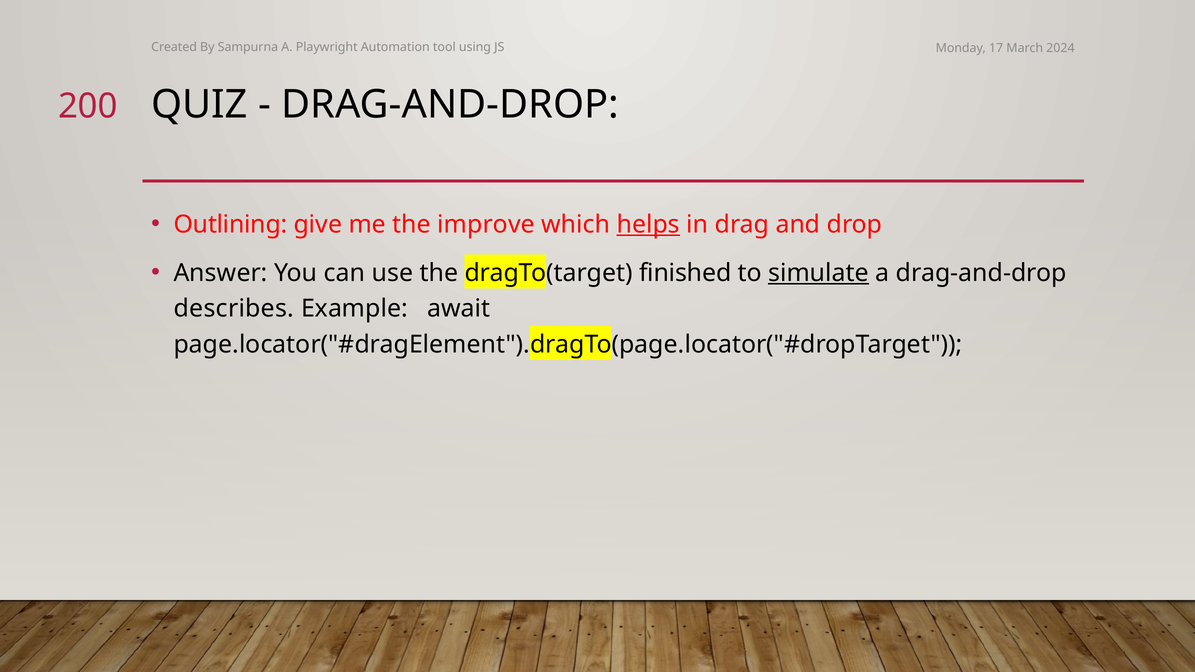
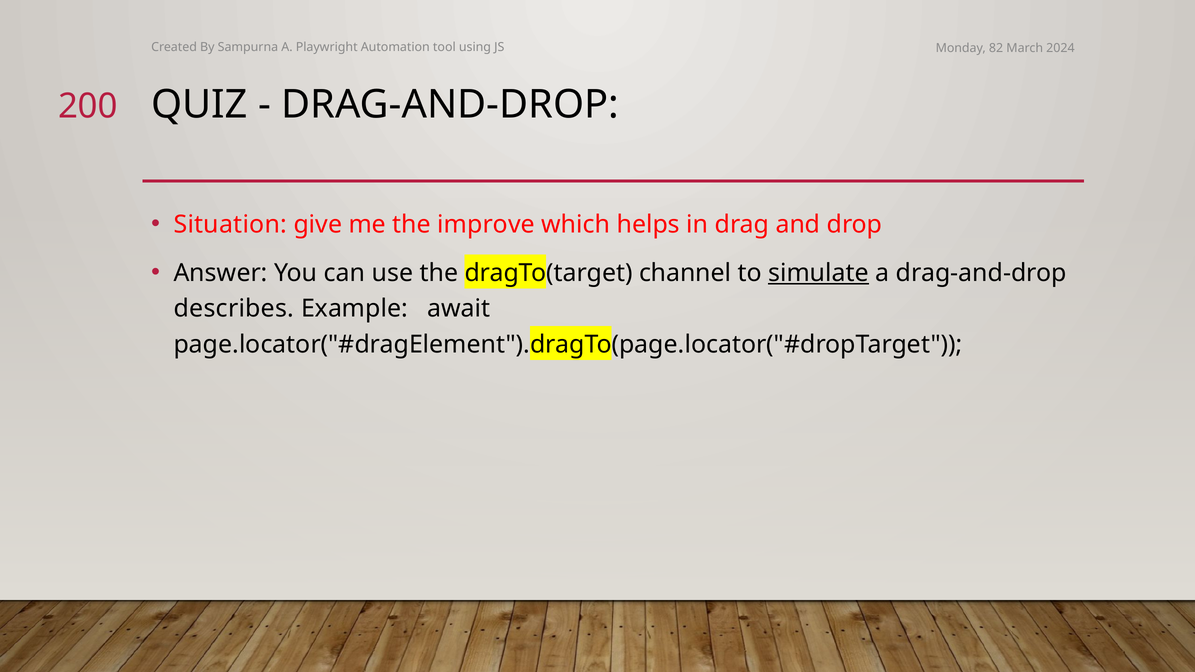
17: 17 -> 82
Outlining: Outlining -> Situation
helps underline: present -> none
finished: finished -> channel
